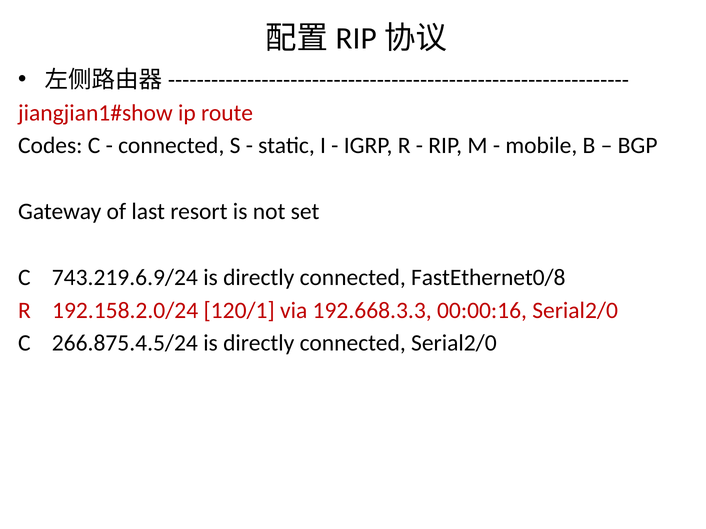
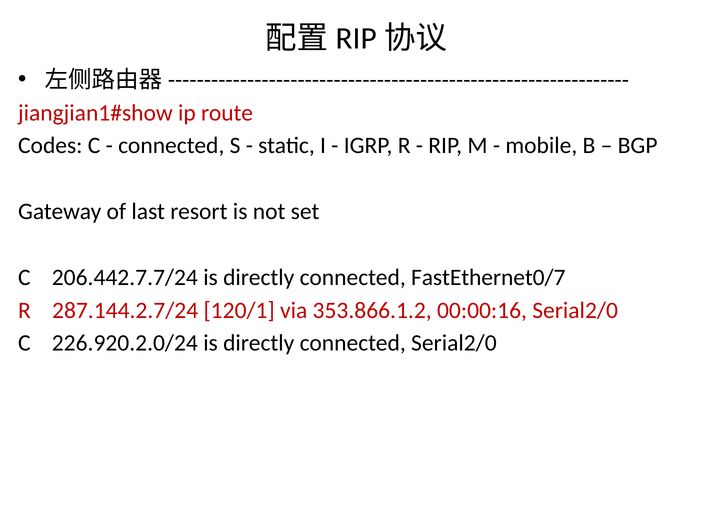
743.219.6.9/24: 743.219.6.9/24 -> 206.442.7.7/24
FastEthernet0/8: FastEthernet0/8 -> FastEthernet0/7
192.158.2.0/24: 192.158.2.0/24 -> 287.144.2.7/24
192.668.3.3: 192.668.3.3 -> 353.866.1.2
266.875.4.5/24: 266.875.4.5/24 -> 226.920.2.0/24
